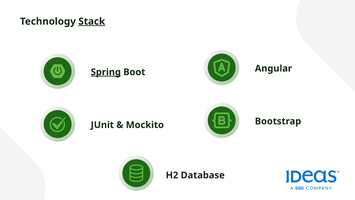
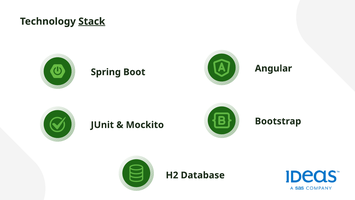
Spring underline: present -> none
